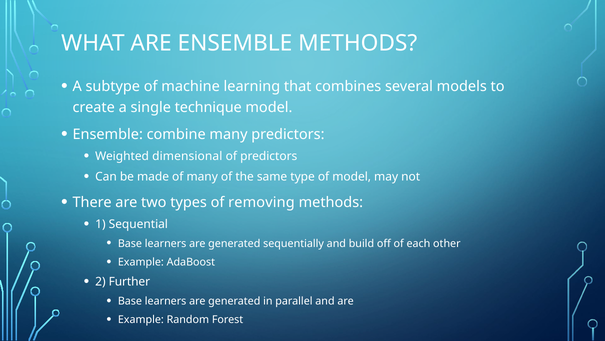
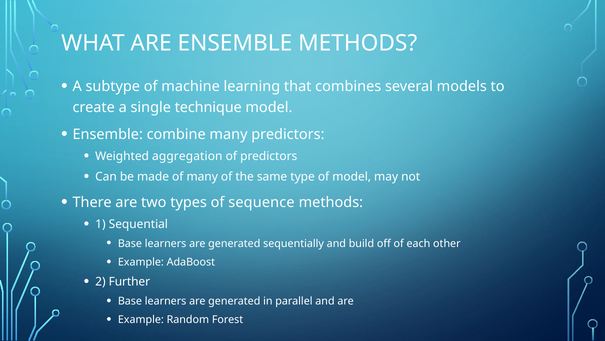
dimensional: dimensional -> aggregation
removing: removing -> sequence
